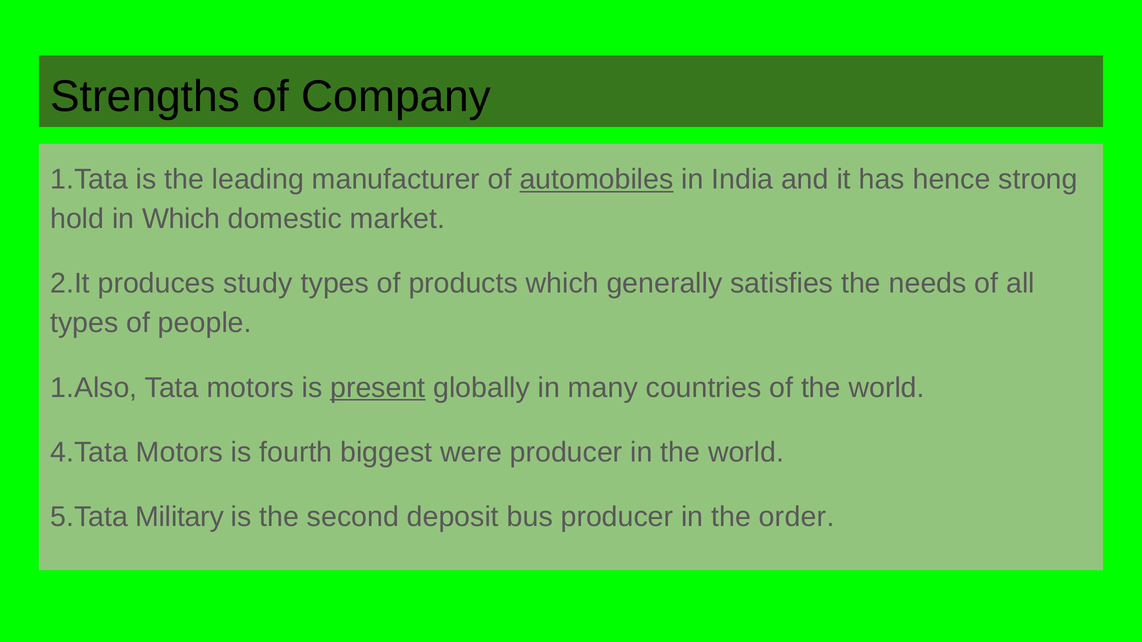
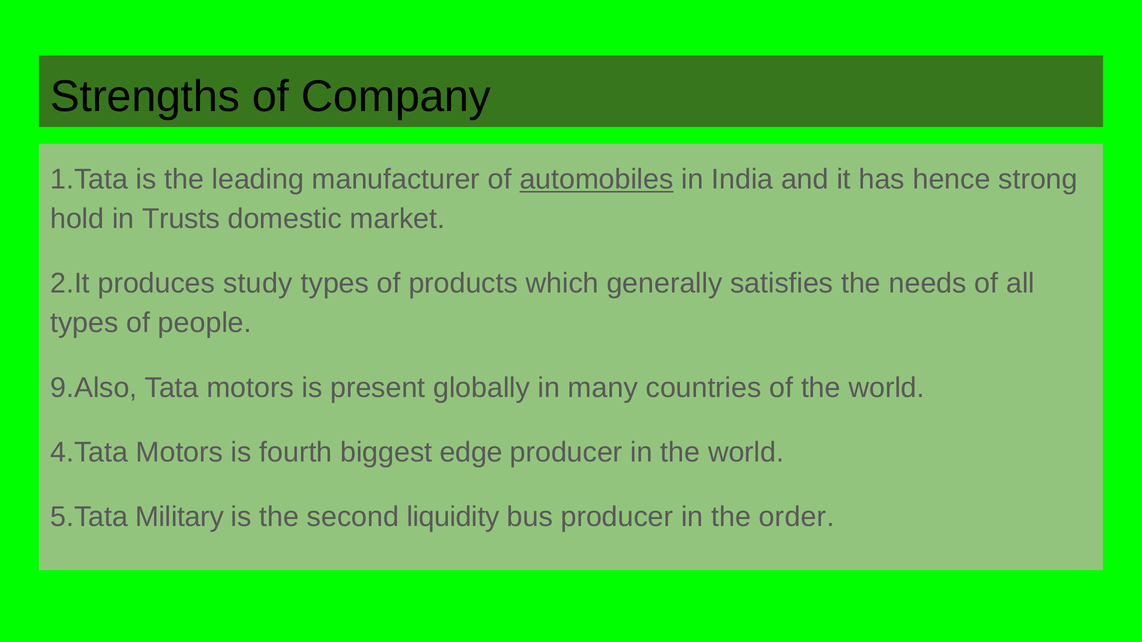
in Which: Which -> Trusts
1.Also: 1.Also -> 9.Also
present underline: present -> none
were: were -> edge
deposit: deposit -> liquidity
